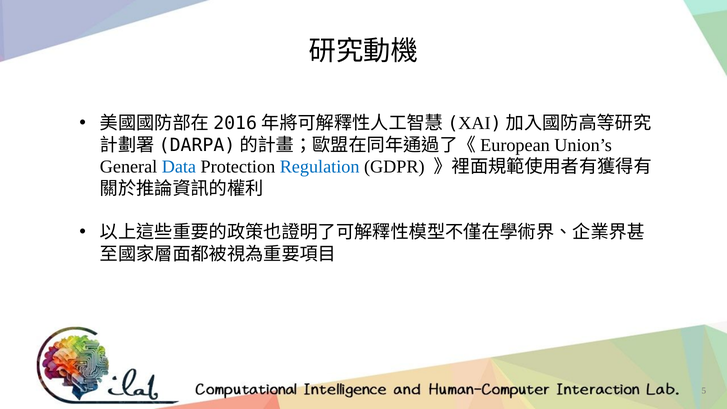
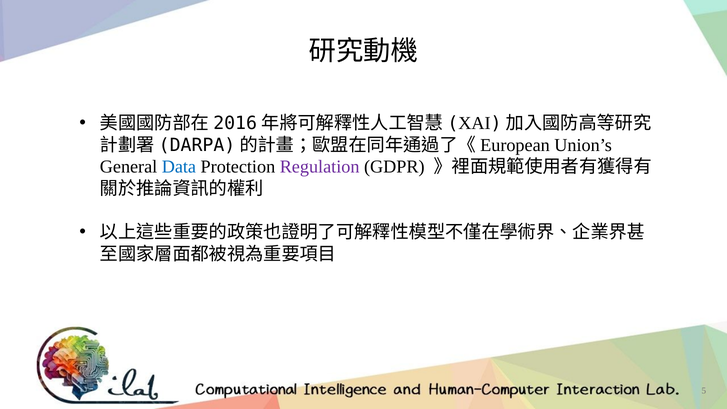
Regulation colour: blue -> purple
